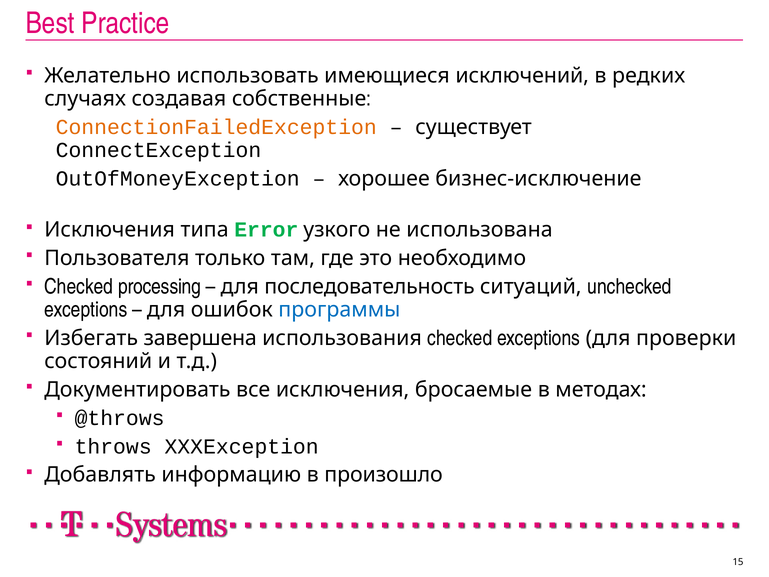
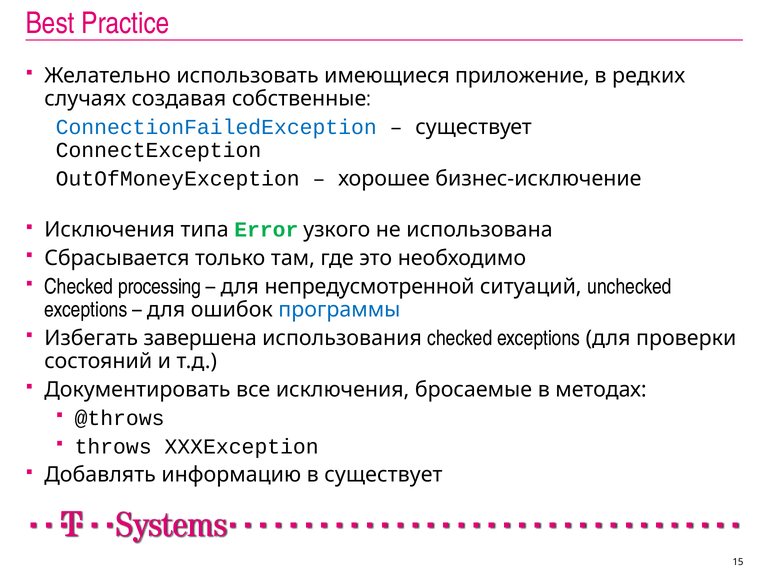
исключений: исключений -> приложение
ConnectionFailedException colour: orange -> blue
Пользователя: Пользователя -> Сбрасывается
последовательность: последовательность -> непредусмотренной
в произошло: произошло -> существует
